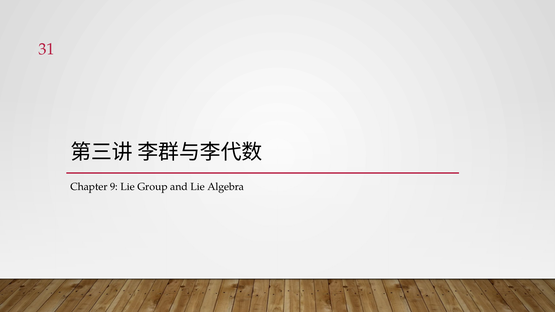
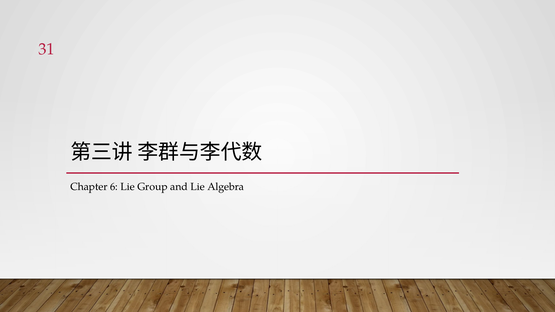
9: 9 -> 6
